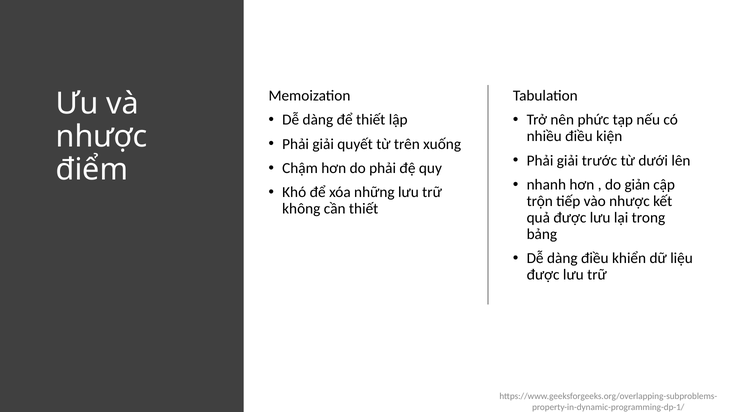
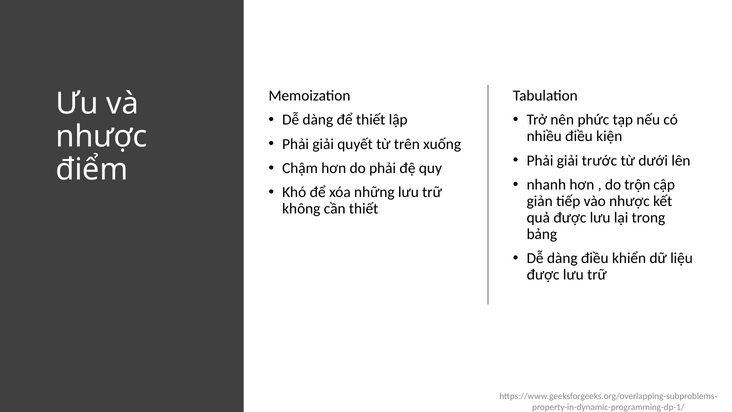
giản: giản -> trộn
trộn: trộn -> giản
